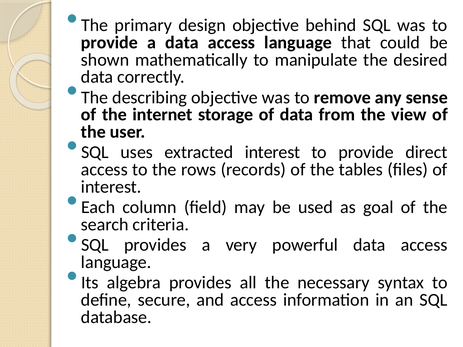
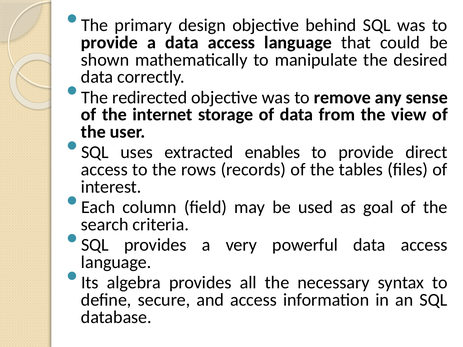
describing: describing -> redirected
extracted interest: interest -> enables
